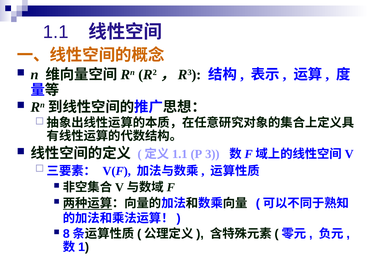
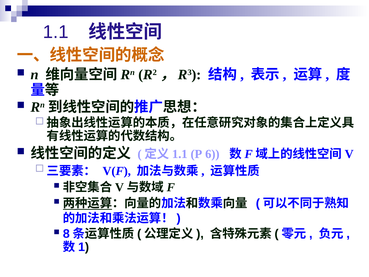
3: 3 -> 6
